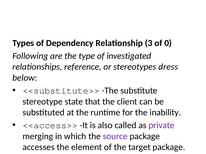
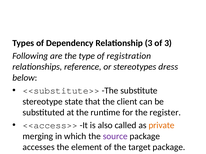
of 0: 0 -> 3
investigated: investigated -> registration
inability: inability -> register
private colour: purple -> orange
